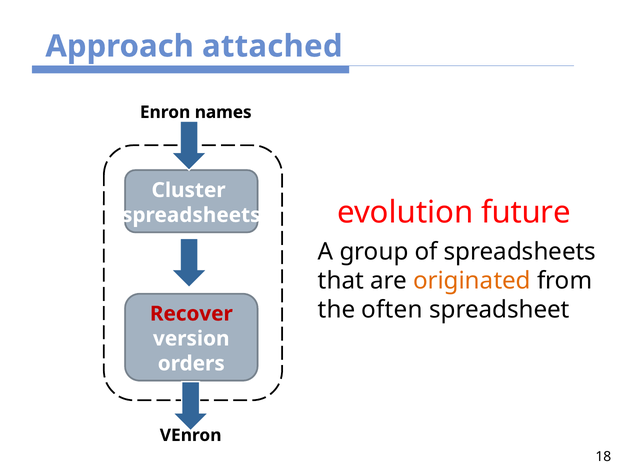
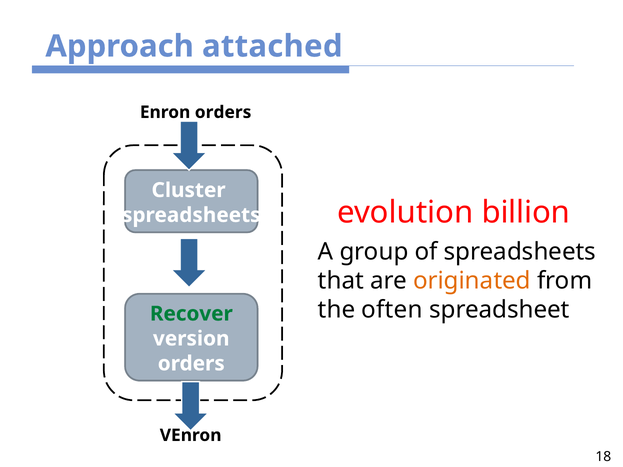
names at (223, 112): names -> orders
future: future -> billion
Recover colour: red -> green
